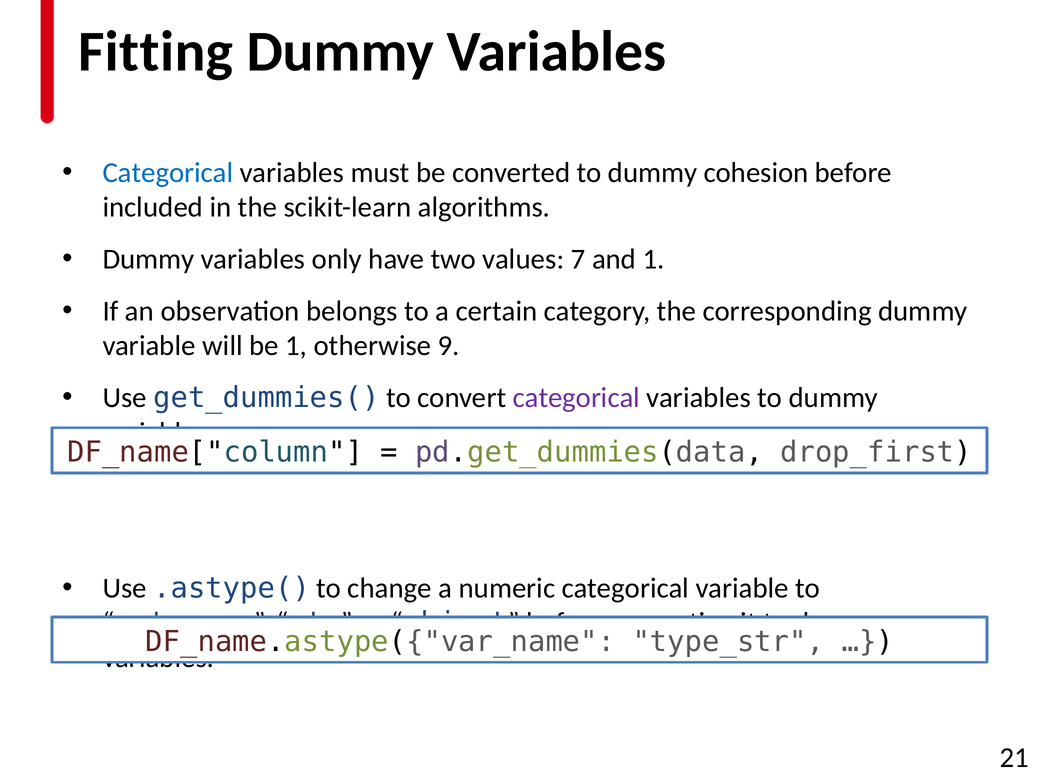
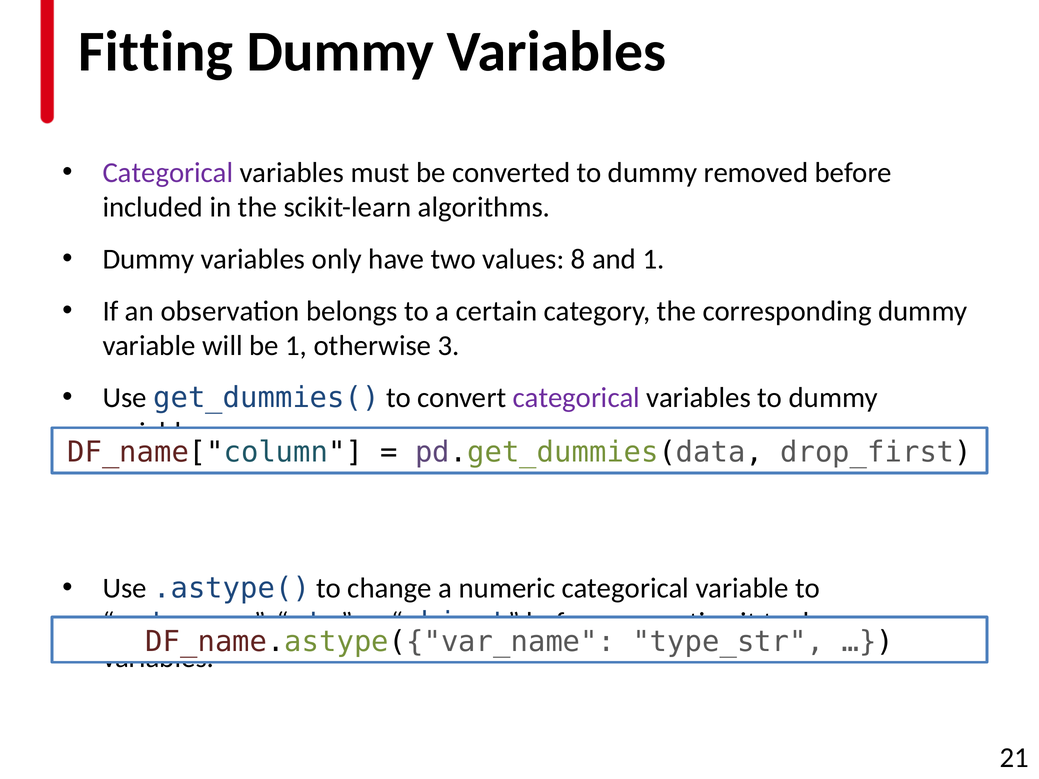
Categorical at (168, 173) colour: blue -> purple
cohesion: cohesion -> removed
7: 7 -> 8
9: 9 -> 3
